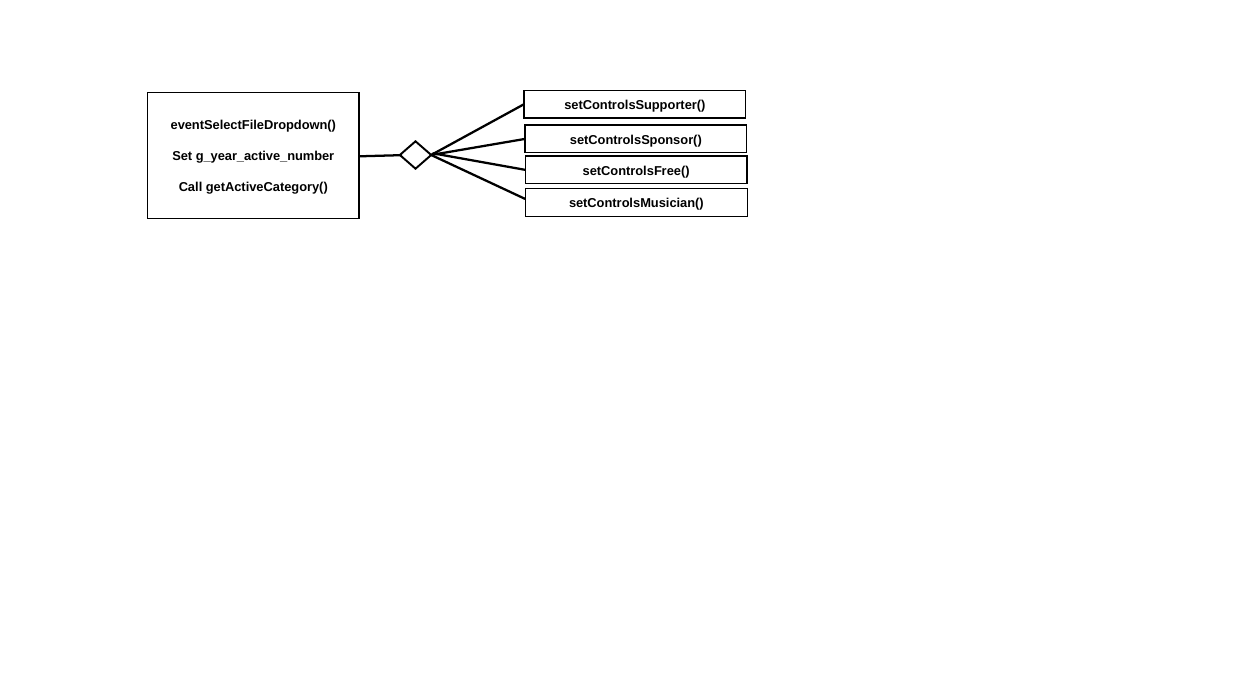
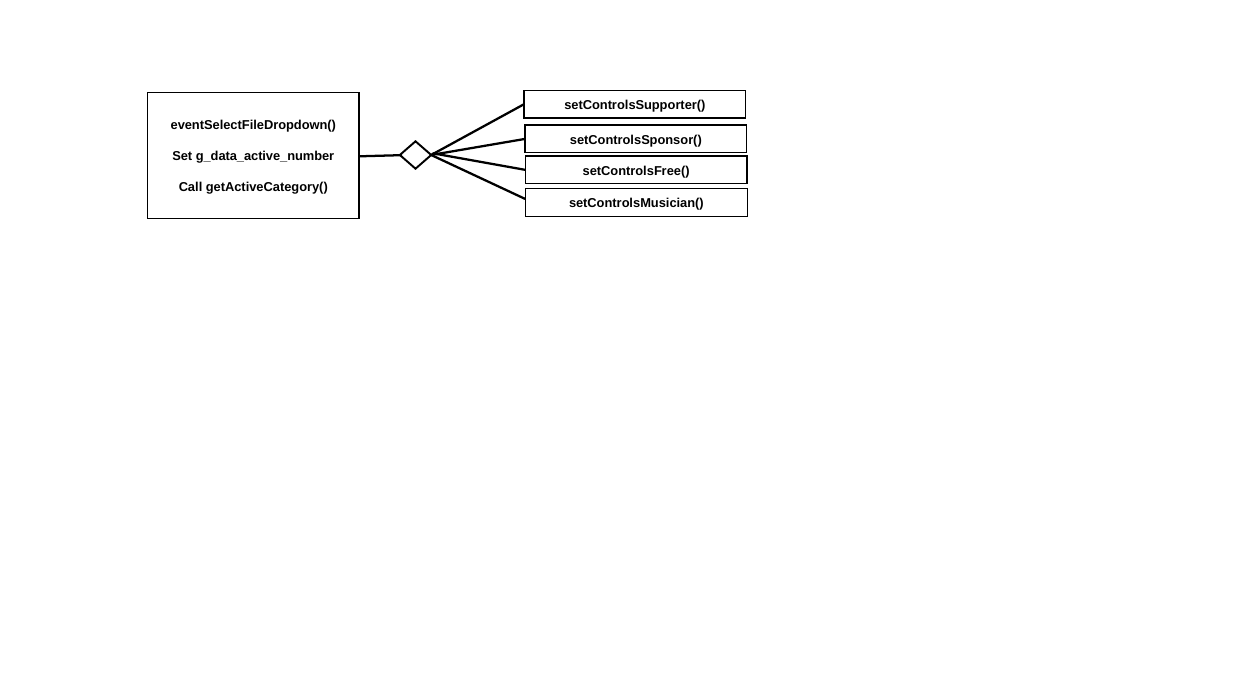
g_year_active_number: g_year_active_number -> g_data_active_number
